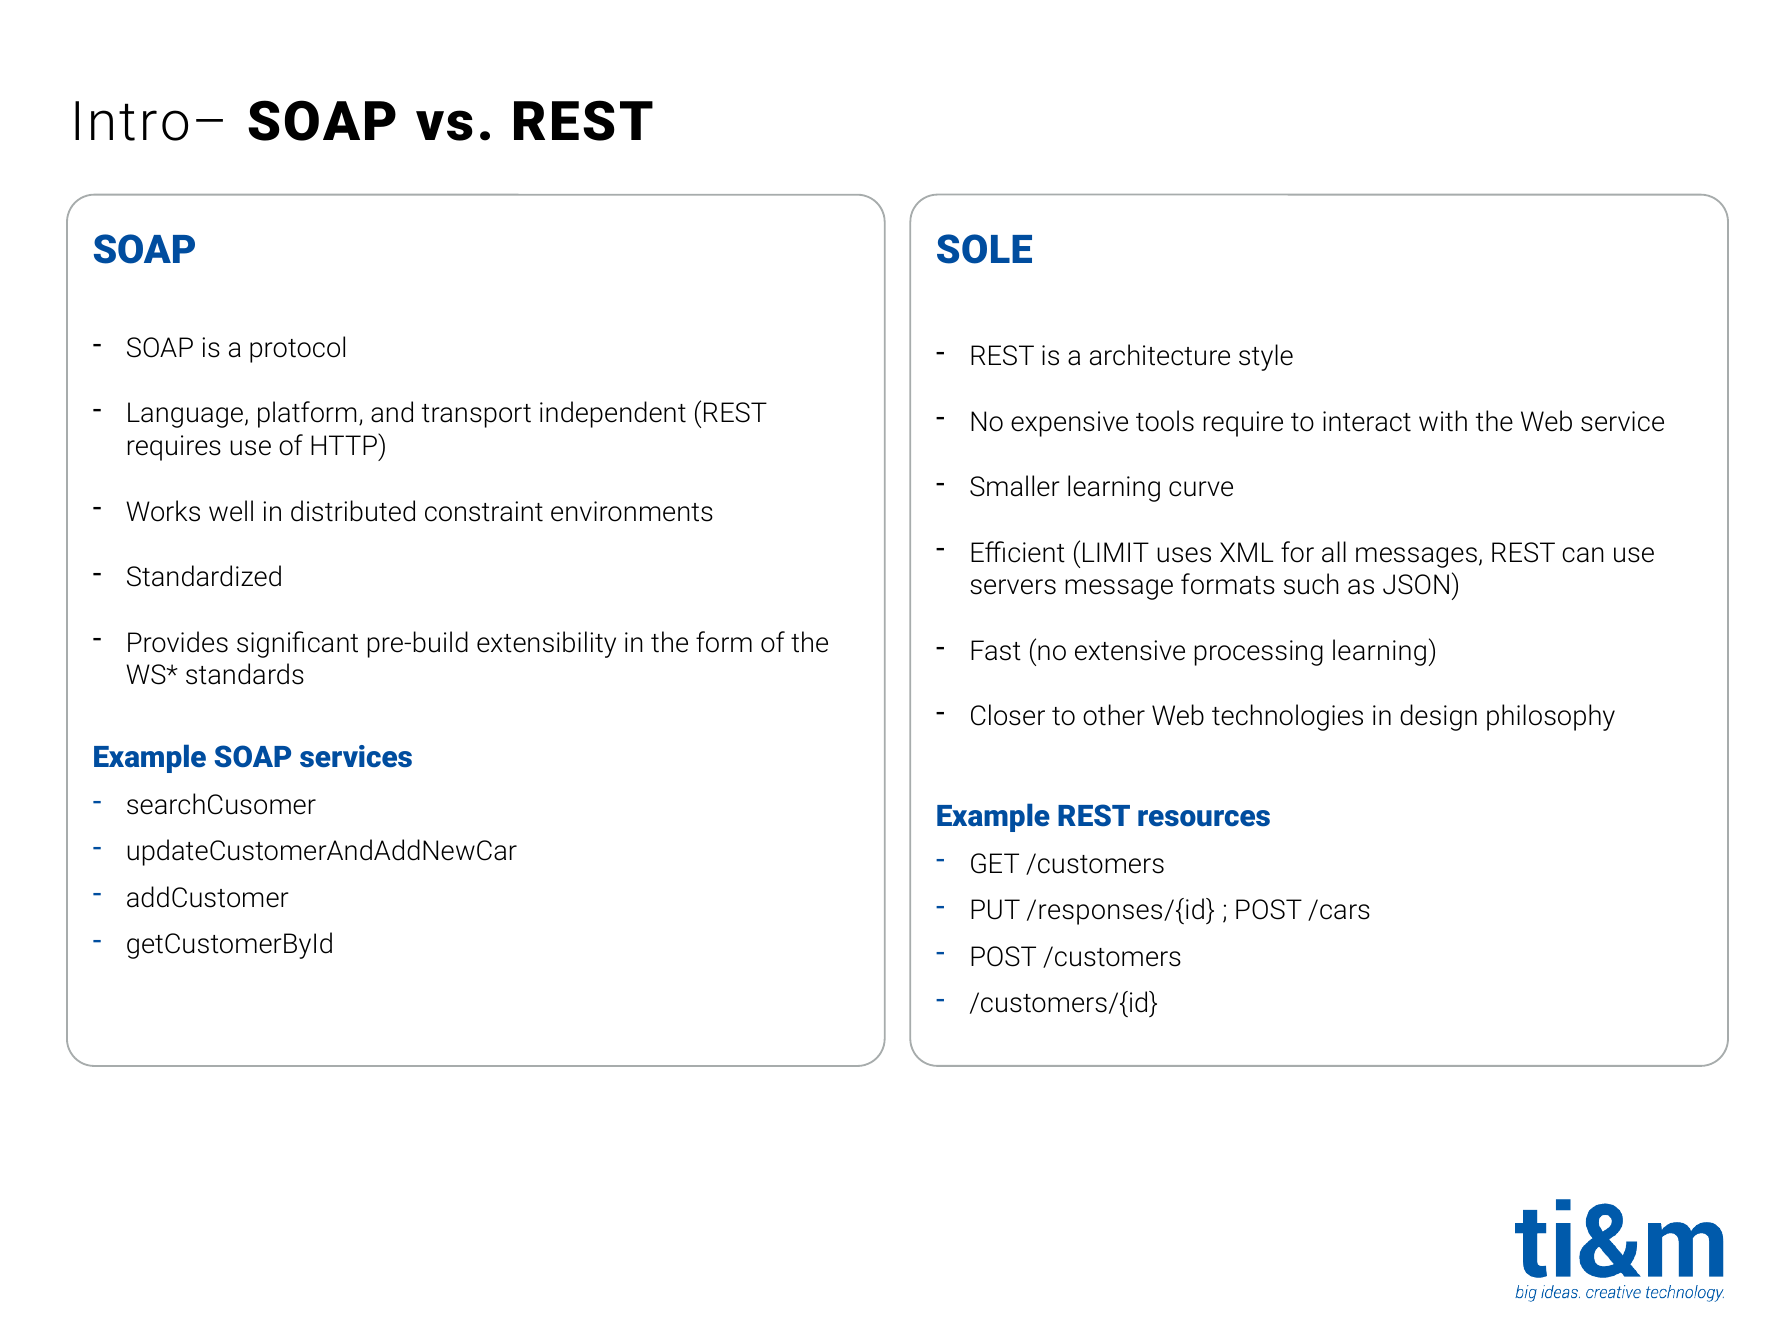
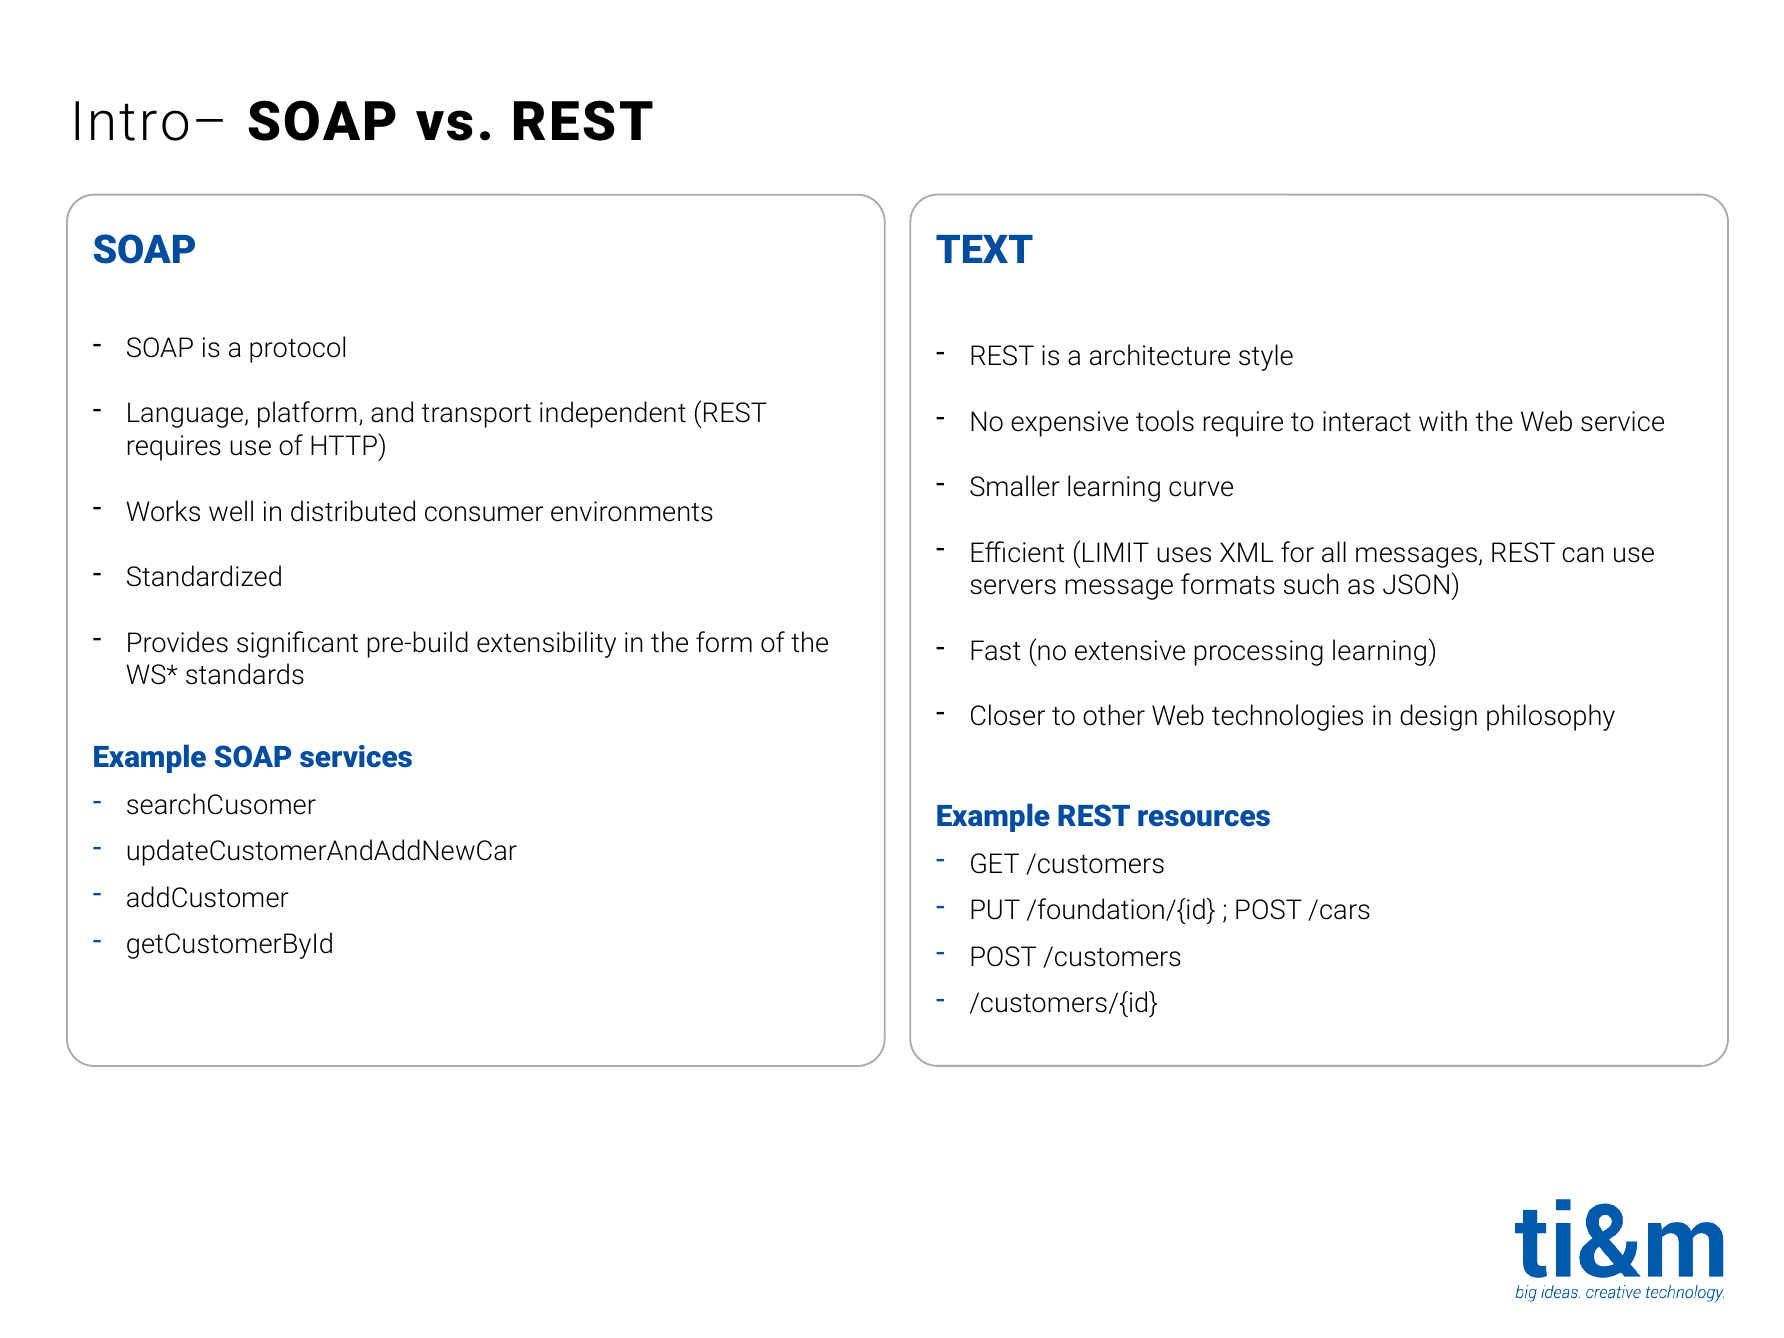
SOLE: SOLE -> TEXT
constraint: constraint -> consumer
/responses/{id: /responses/{id -> /foundation/{id
